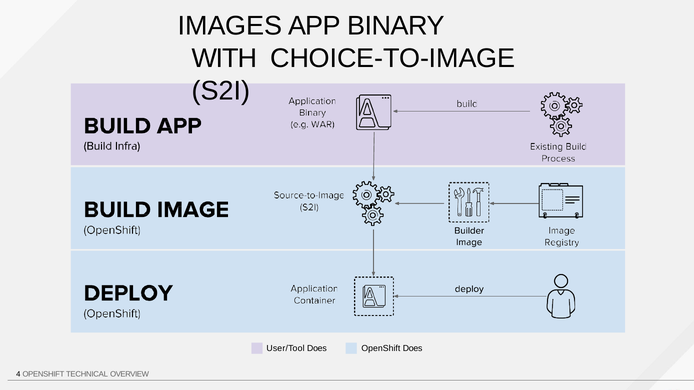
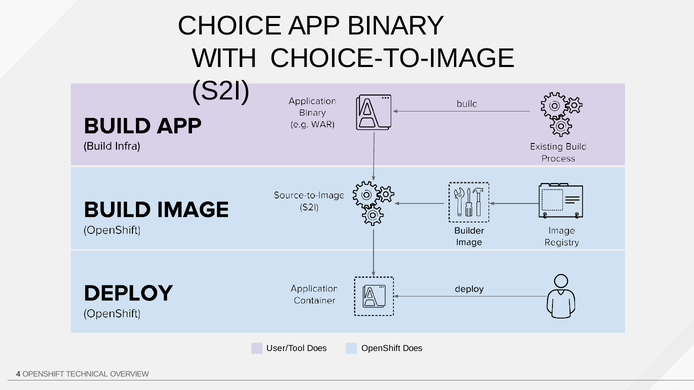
IMAGES: IMAGES -> CHOICE
